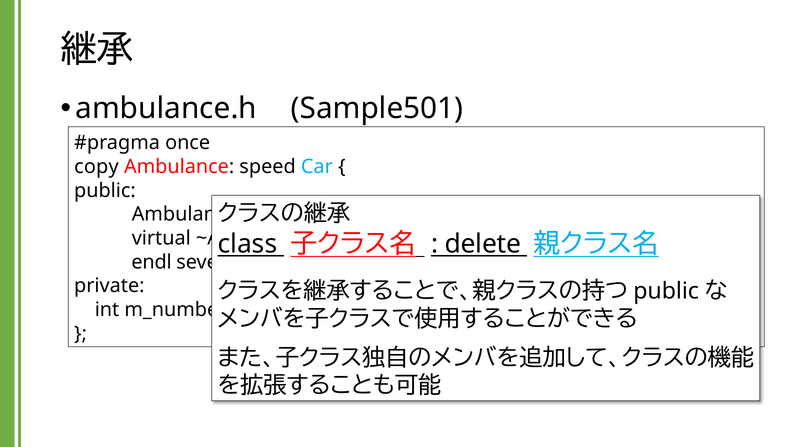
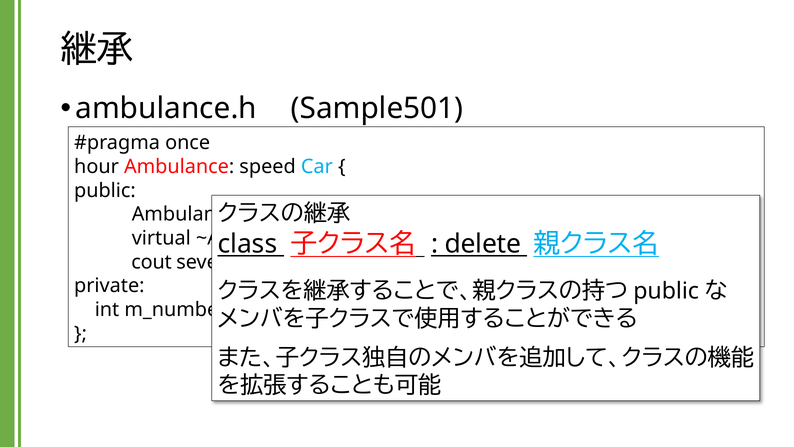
copy: copy -> hour
endl: endl -> cout
